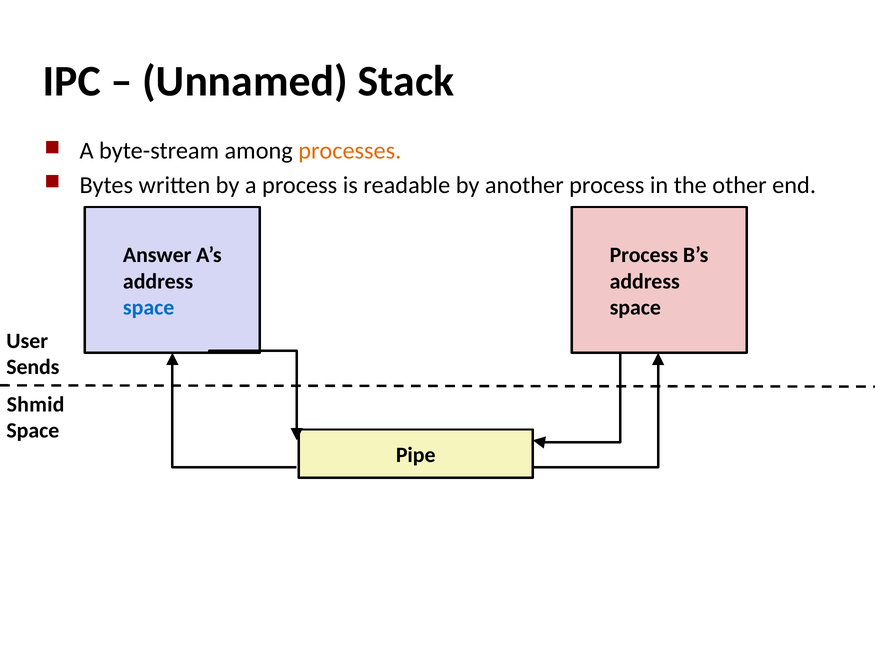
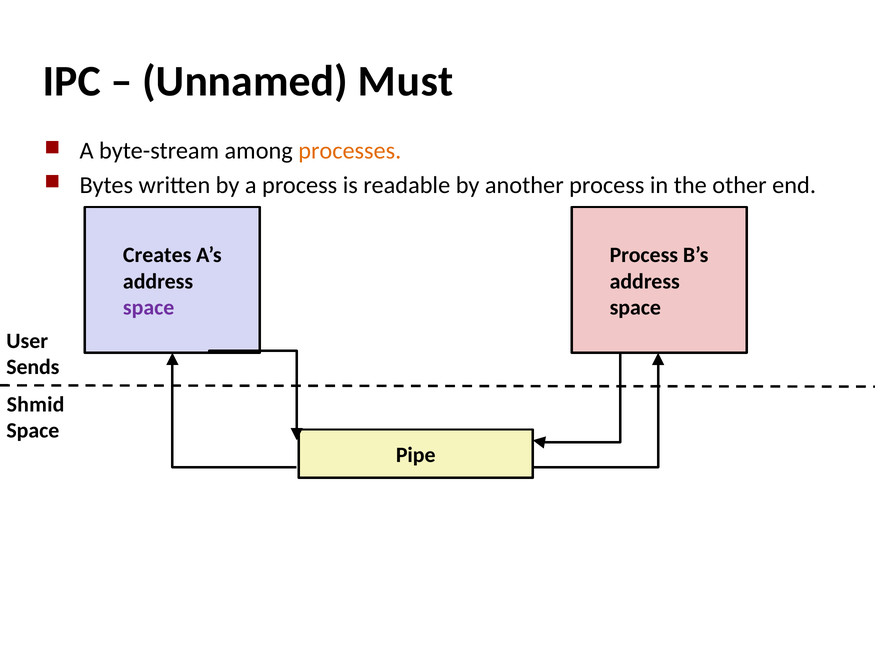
Stack: Stack -> Must
Answer: Answer -> Creates
space at (149, 308) colour: blue -> purple
